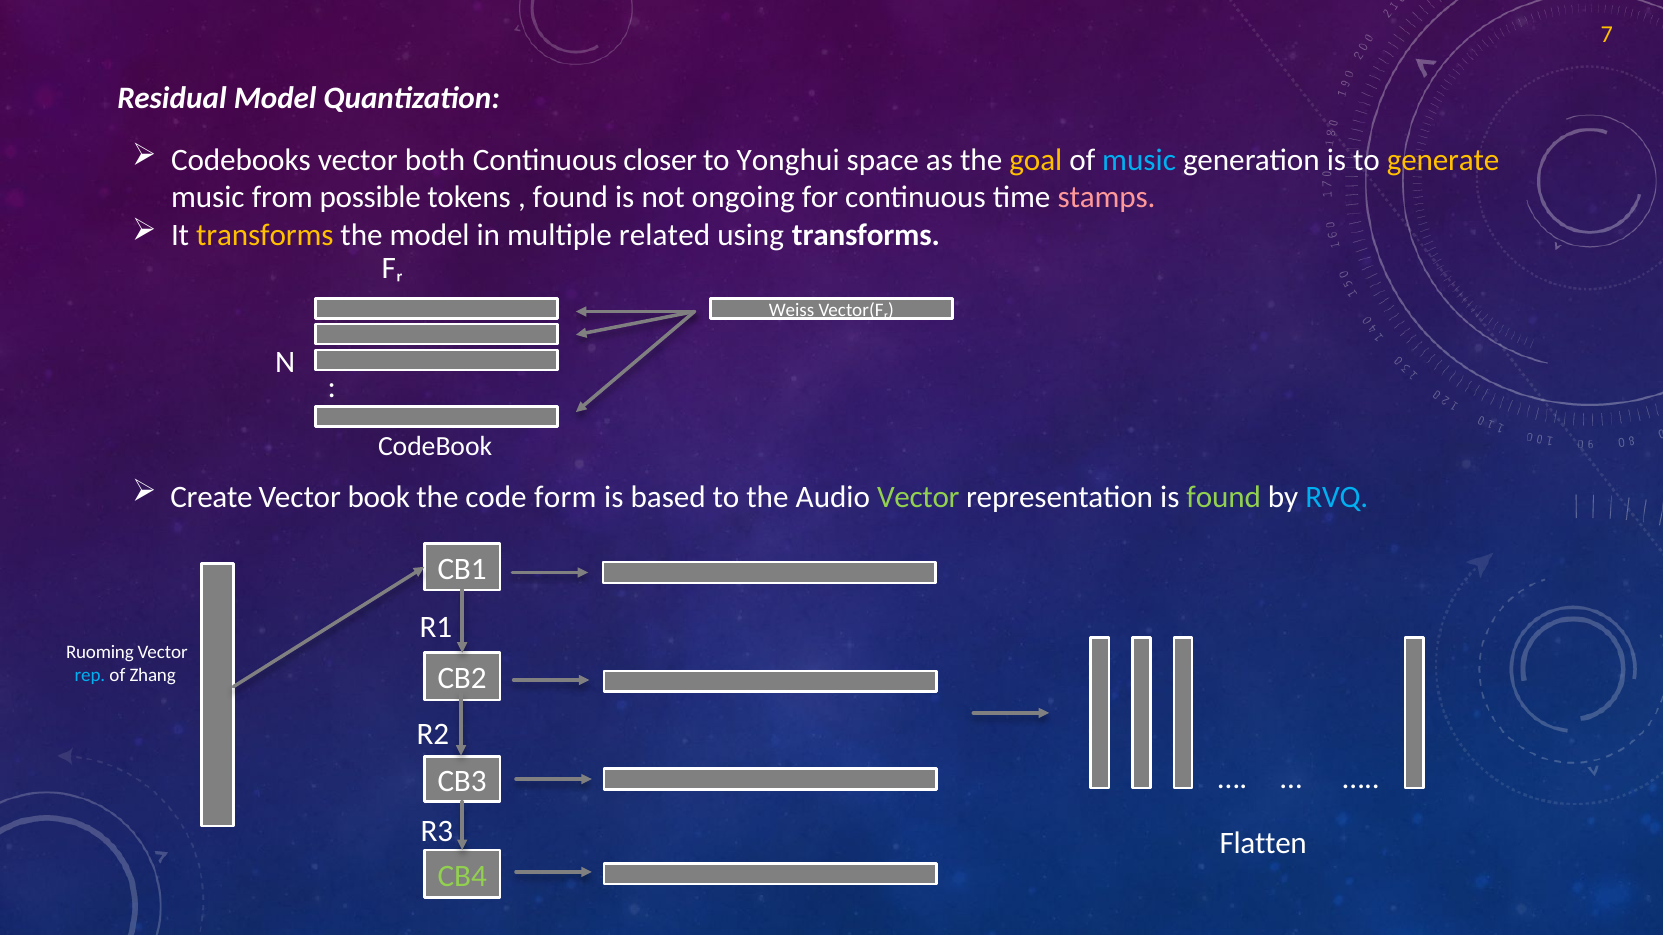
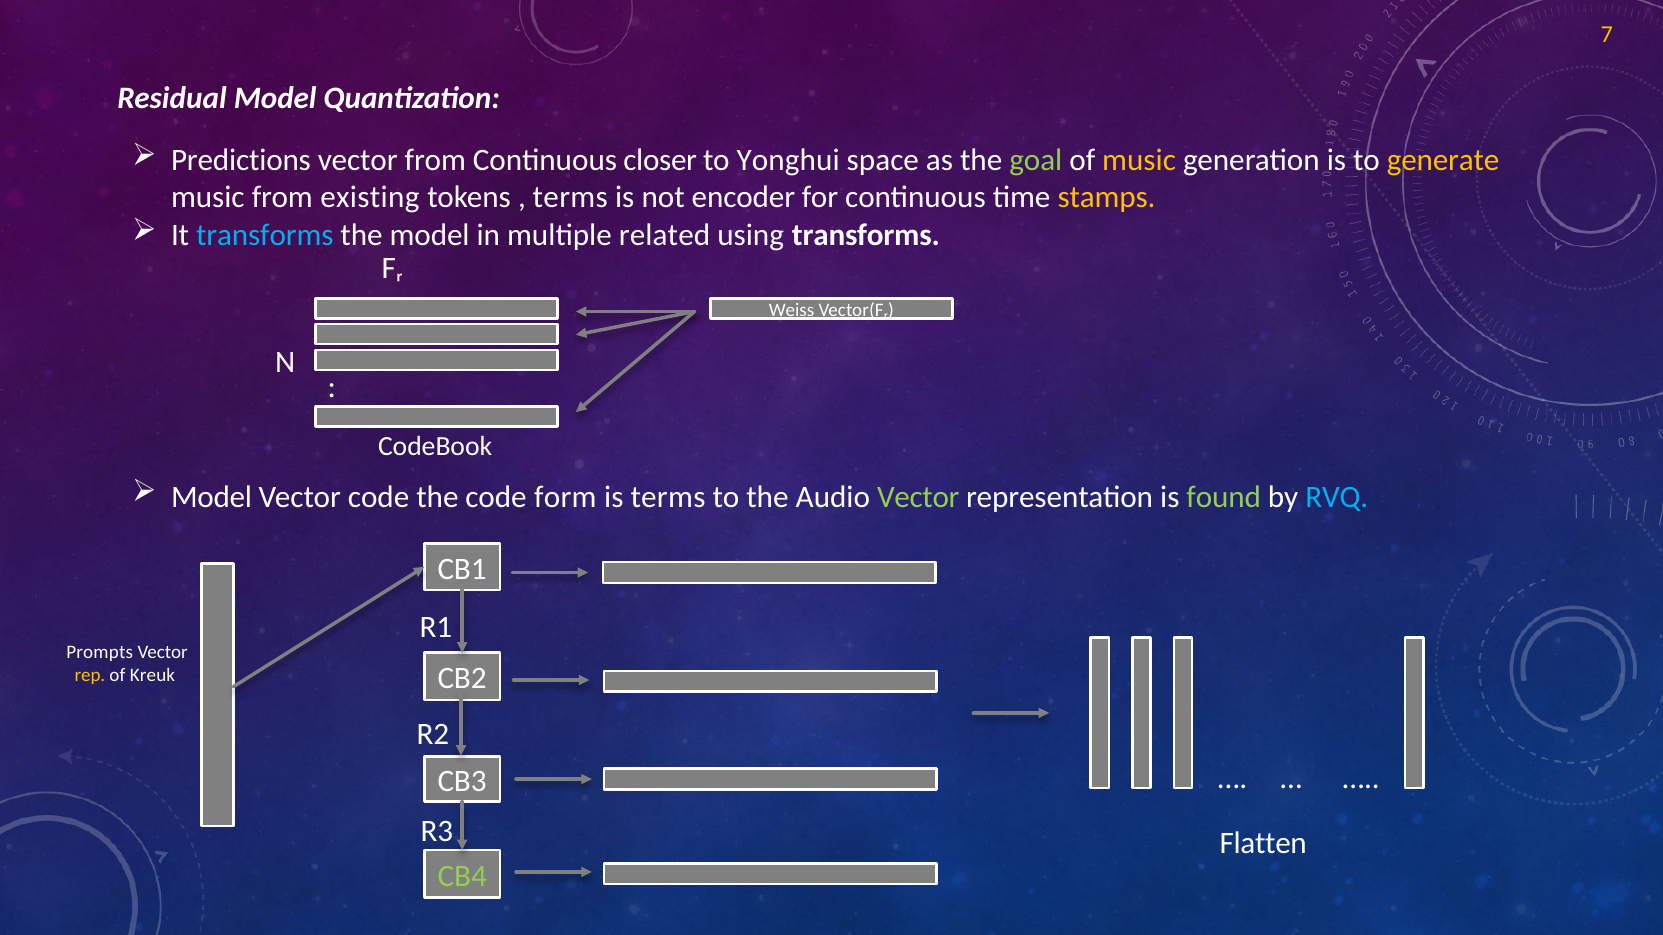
Codebooks: Codebooks -> Predictions
vector both: both -> from
goal colour: yellow -> light green
music at (1139, 160) colour: light blue -> yellow
possible: possible -> existing
found at (570, 198): found -> terms
ongoing: ongoing -> encoder
stamps colour: pink -> yellow
transforms at (265, 235) colour: yellow -> light blue
Create at (212, 497): Create -> Model
Vector book: book -> code
is based: based -> terms
Ruoming: Ruoming -> Prompts
rep colour: light blue -> yellow
Zhang: Zhang -> Kreuk
